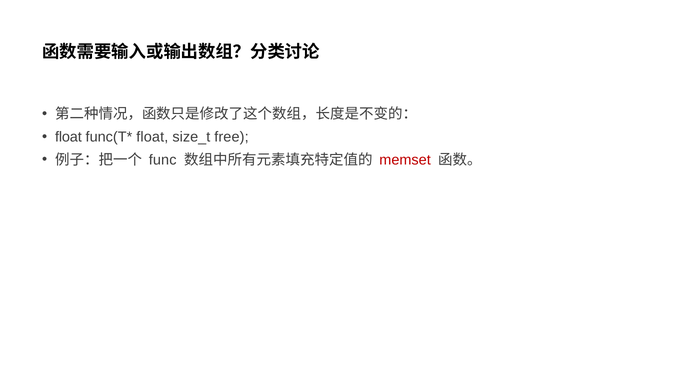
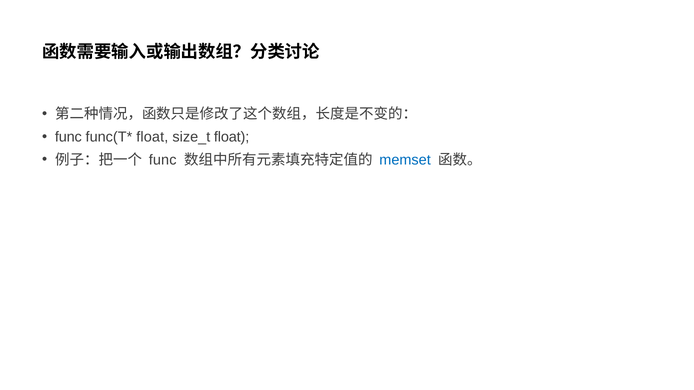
float at (68, 137): float -> func
size_t free: free -> float
memset colour: red -> blue
